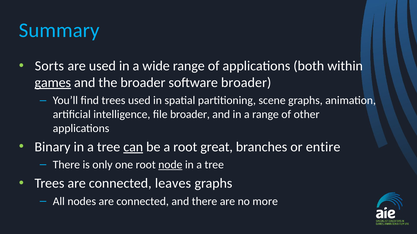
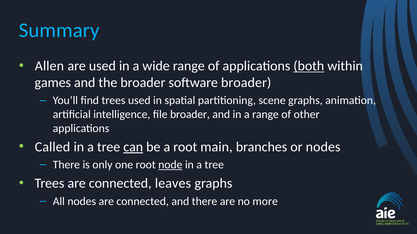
Sorts: Sorts -> Allen
both underline: none -> present
games underline: present -> none
Binary: Binary -> Called
great: great -> main
or entire: entire -> nodes
